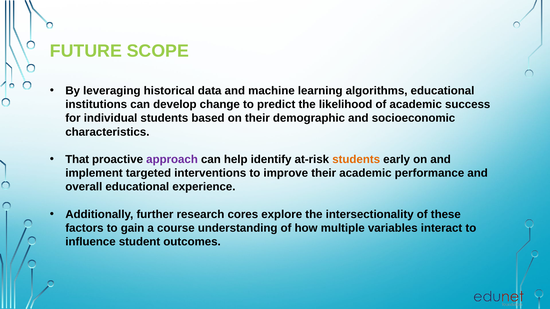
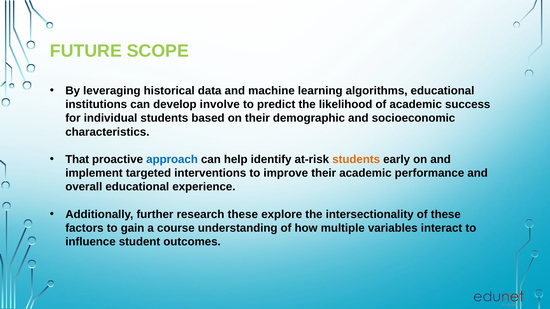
change: change -> involve
approach colour: purple -> blue
research cores: cores -> these
